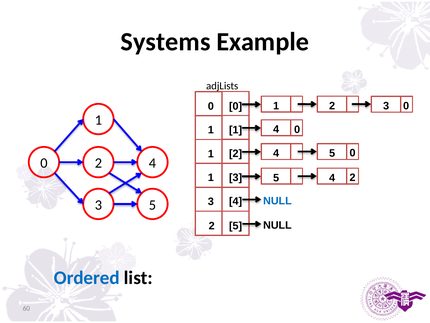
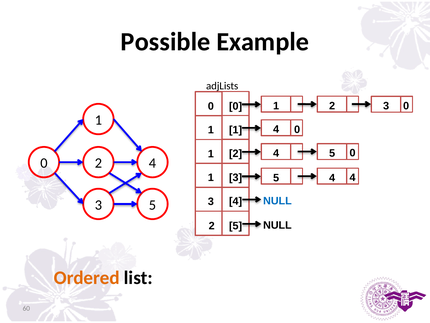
Systems: Systems -> Possible
2 at (353, 177): 2 -> 4
Ordered colour: blue -> orange
